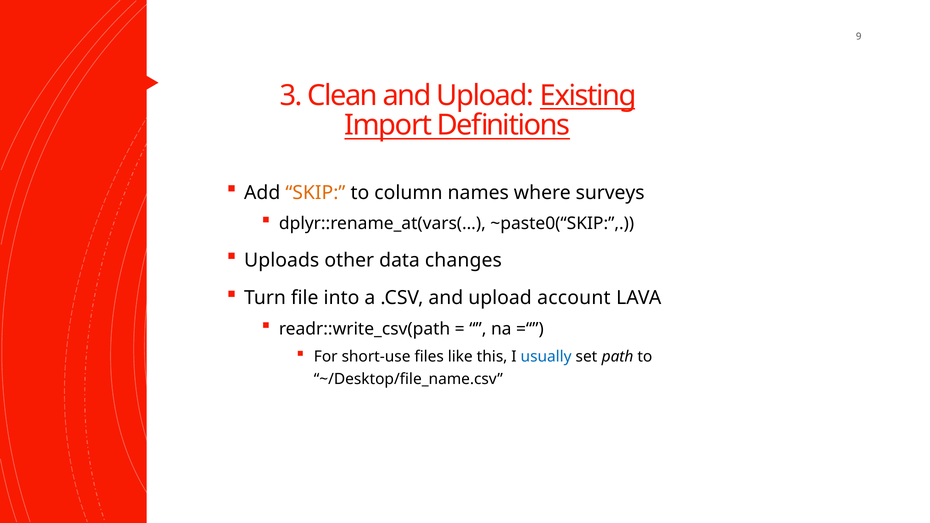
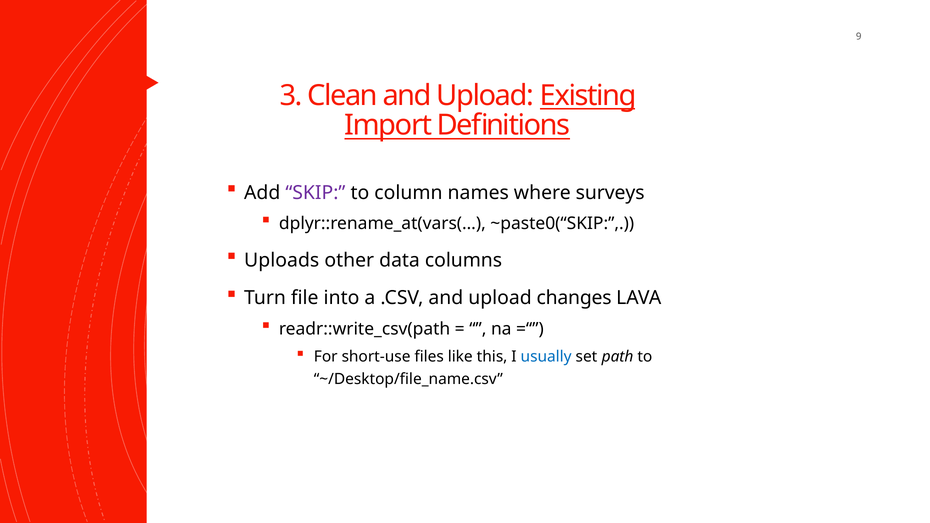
SKIP colour: orange -> purple
changes: changes -> columns
account: account -> changes
